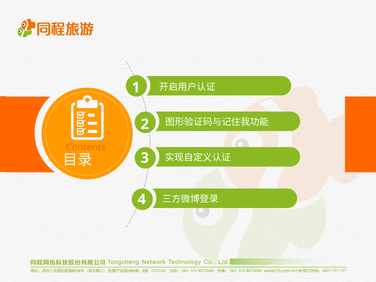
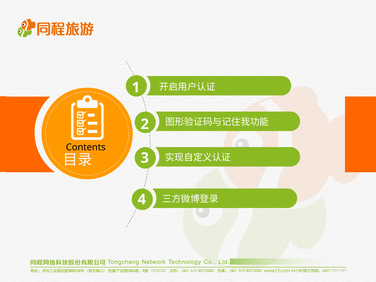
Contents colour: orange -> black
